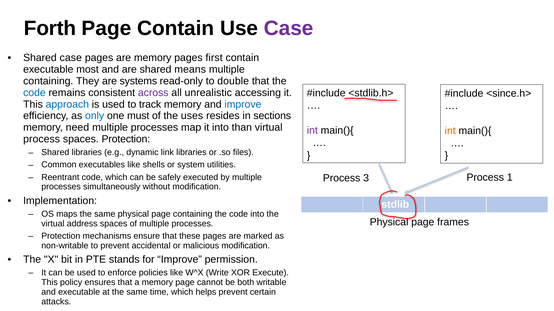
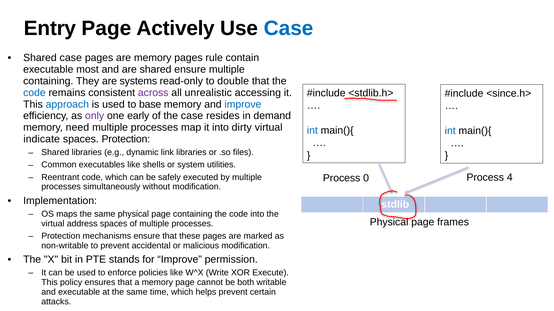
Forth: Forth -> Entry
Page Contain: Contain -> Actively
Case at (289, 28) colour: purple -> blue
first: first -> rule
shared means: means -> ensure
track: track -> base
only colour: blue -> purple
must: must -> early
the uses: uses -> case
sections: sections -> demand
than: than -> dirty
int at (312, 131) colour: purple -> blue
int at (450, 131) colour: orange -> blue
process at (42, 139): process -> indicate
1: 1 -> 4
3: 3 -> 0
